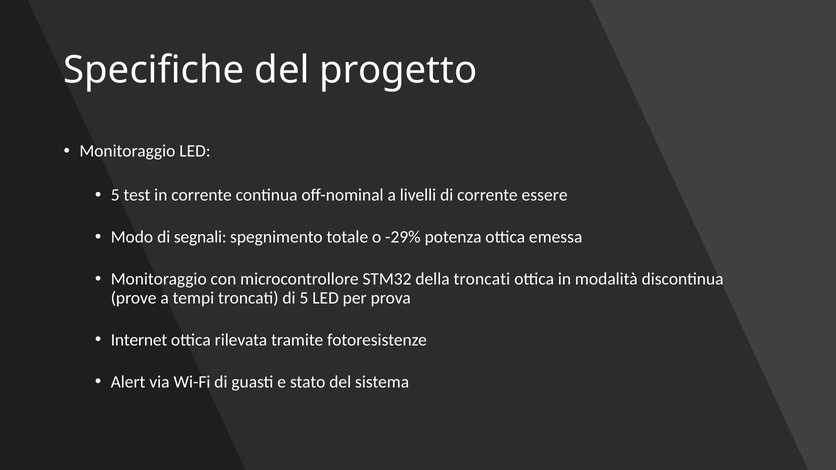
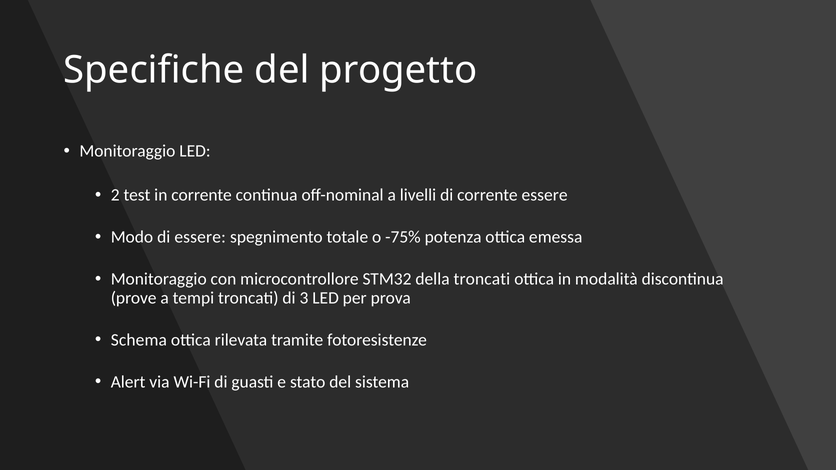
5 at (115, 195): 5 -> 2
di segnali: segnali -> essere
-29%: -29% -> -75%
di 5: 5 -> 3
Internet: Internet -> Schema
